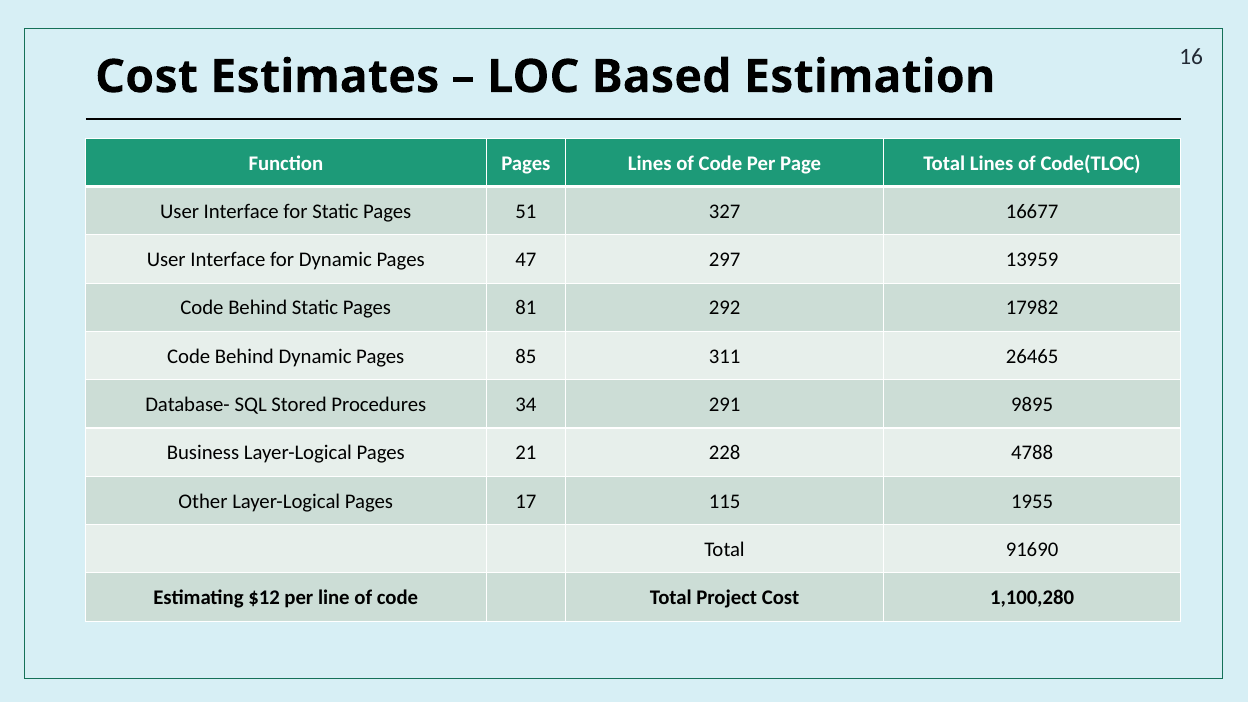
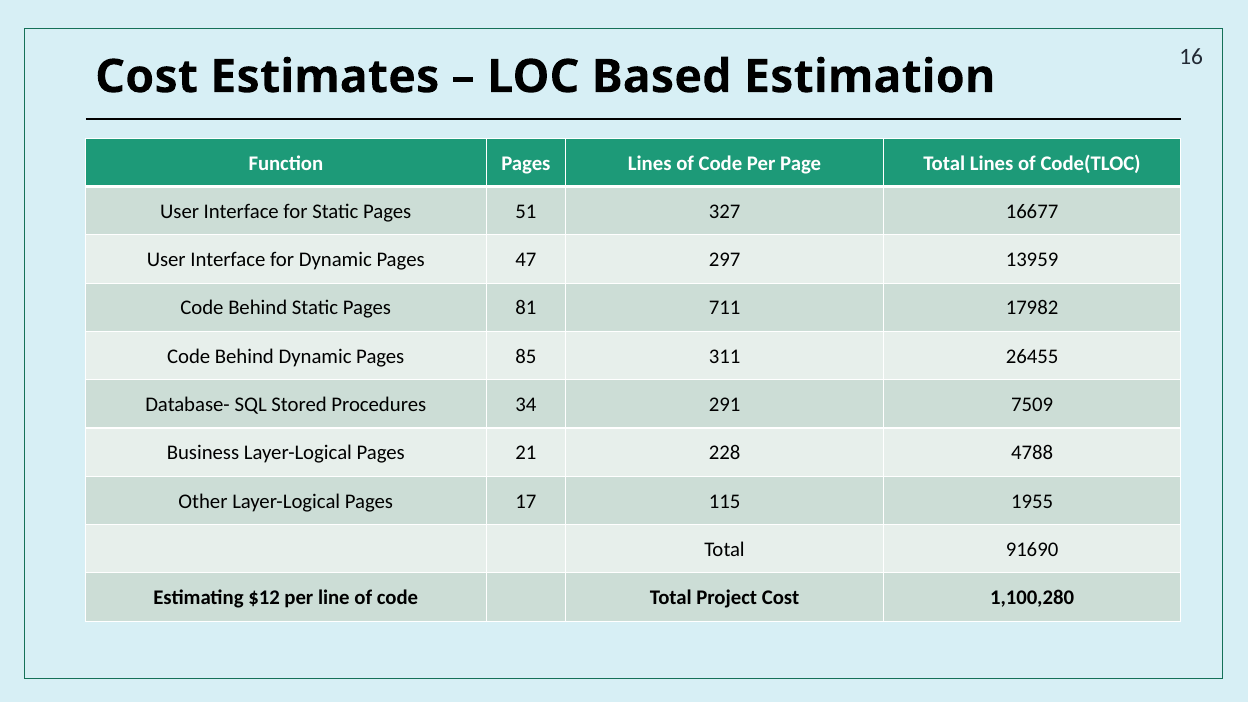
292: 292 -> 711
26465: 26465 -> 26455
9895: 9895 -> 7509
